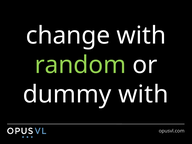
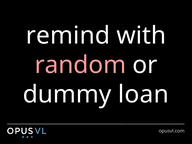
change: change -> remind
random colour: light green -> pink
dummy with: with -> loan
